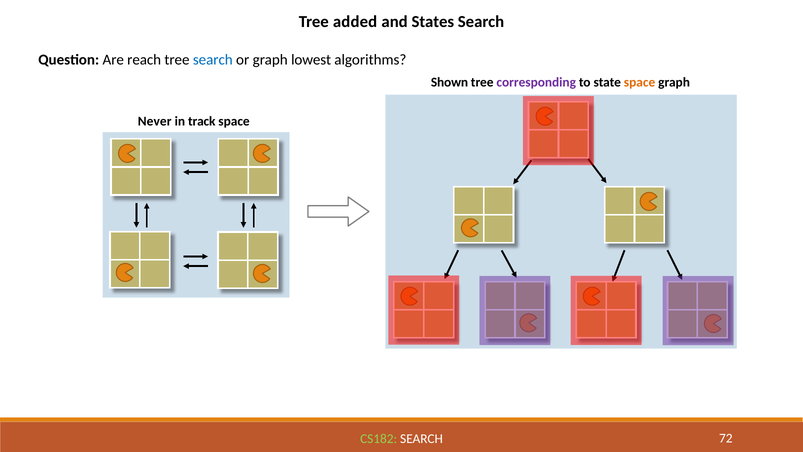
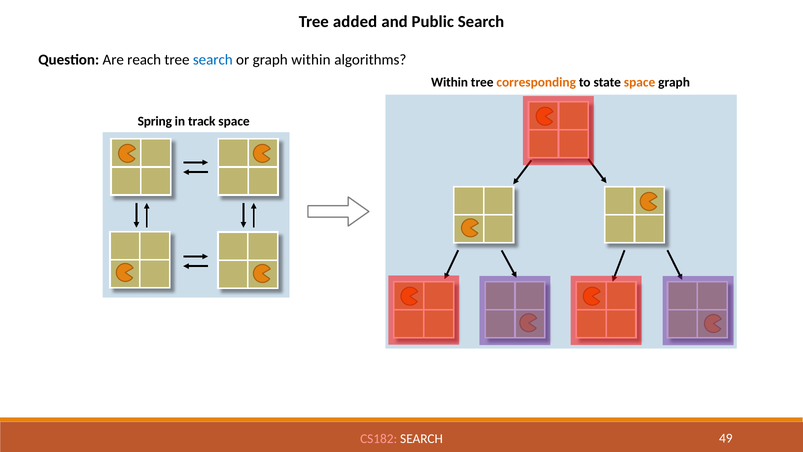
States: States -> Public
graph lowest: lowest -> within
Shown at (450, 82): Shown -> Within
corresponding colour: purple -> orange
Never: Never -> Spring
CS182 colour: light green -> pink
72: 72 -> 49
